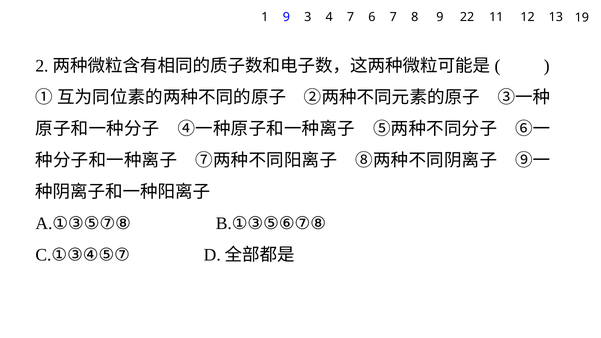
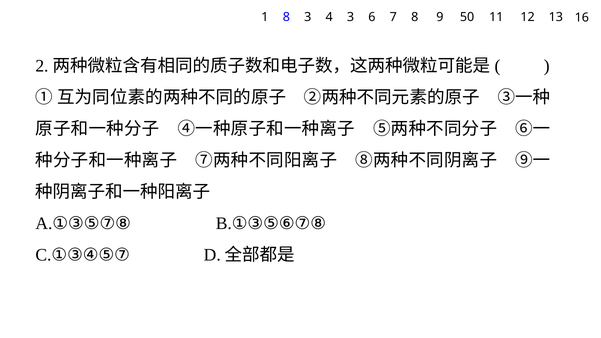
1 9: 9 -> 8
4 7: 7 -> 3
22: 22 -> 50
19: 19 -> 16
